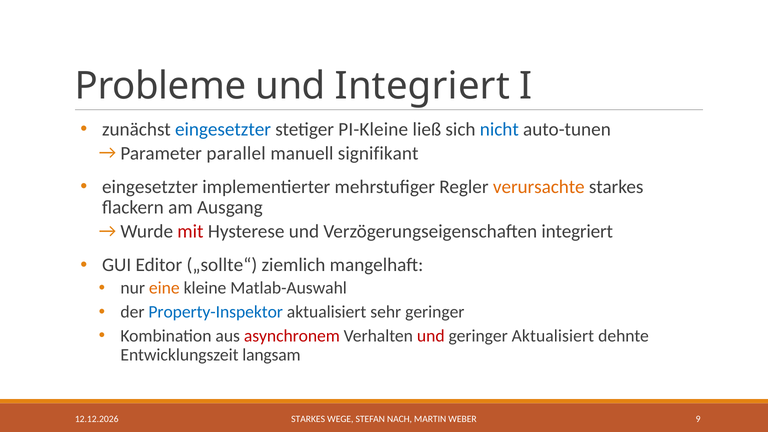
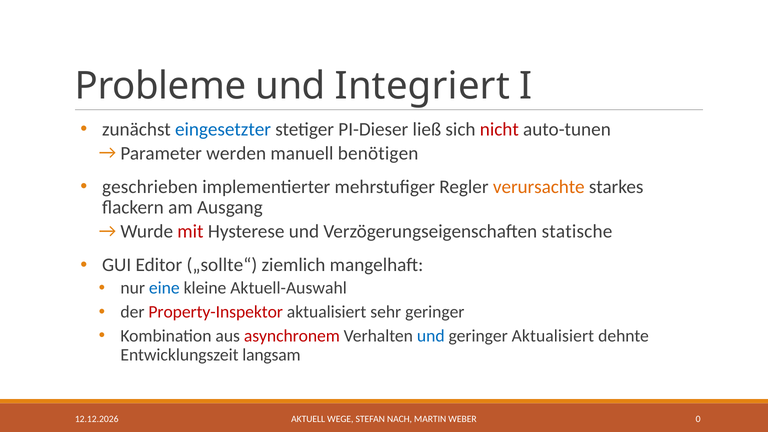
PI-Kleine: PI-Kleine -> PI-Dieser
nicht colour: blue -> red
parallel: parallel -> werden
signifikant: signifikant -> benötigen
eingesetzter at (150, 187): eingesetzter -> geschrieben
Verzögerungseigenschaften integriert: integriert -> statische
eine colour: orange -> blue
Matlab-Auswahl: Matlab-Auswahl -> Aktuell-Auswahl
Property-Inspektor colour: blue -> red
und at (431, 336) colour: red -> blue
STARKES at (308, 419): STARKES -> AKTUELL
9: 9 -> 0
